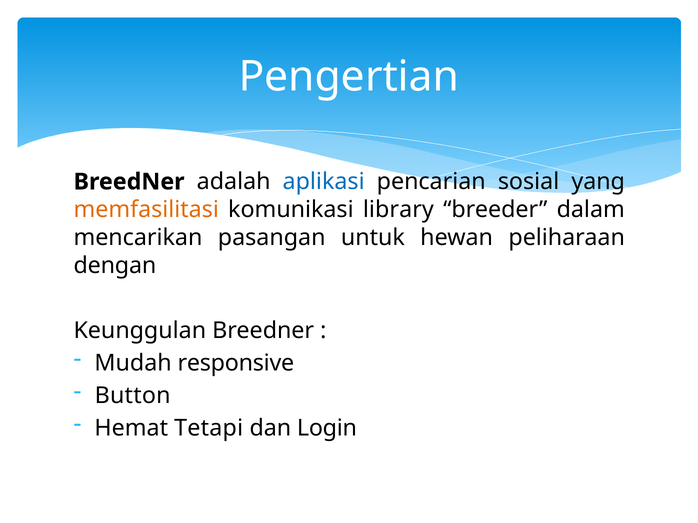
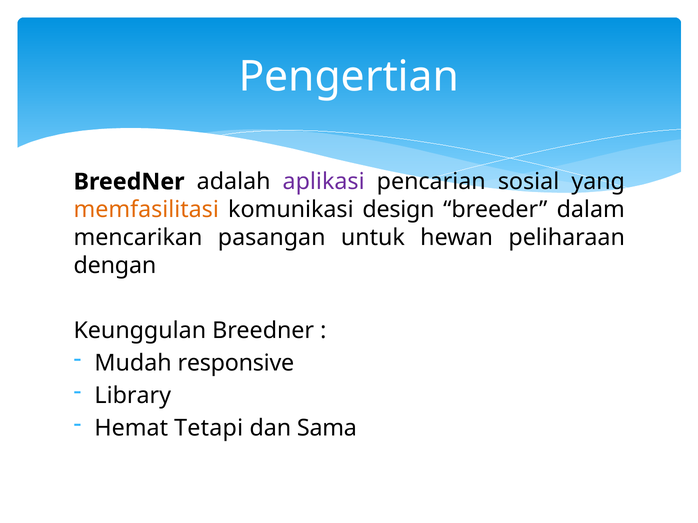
aplikasi colour: blue -> purple
library: library -> design
Button: Button -> Library
Login: Login -> Sama
